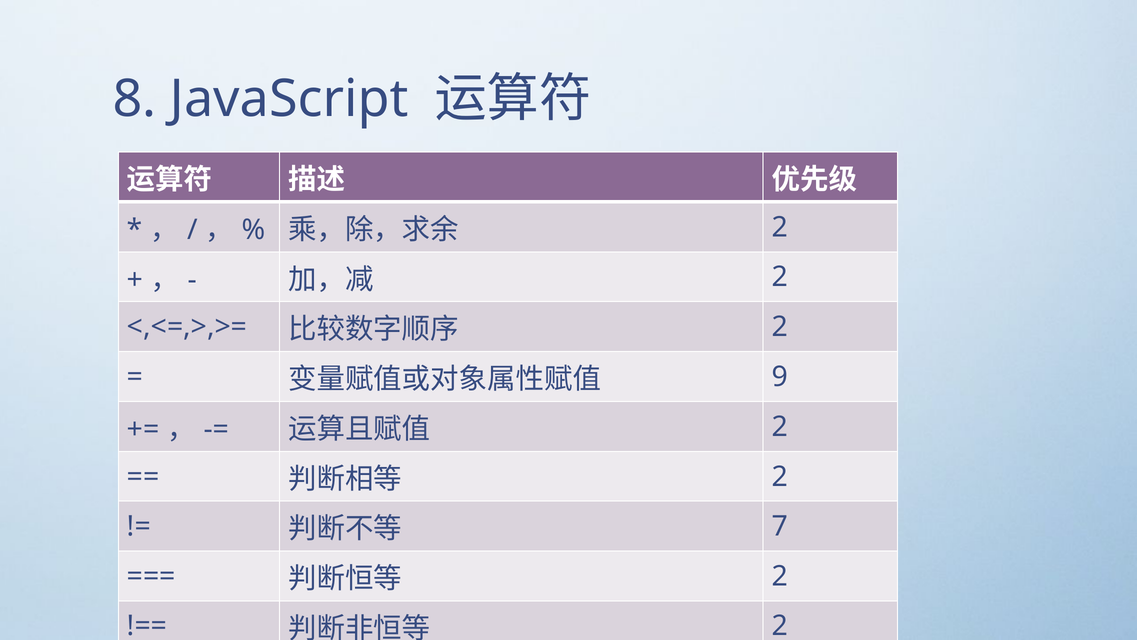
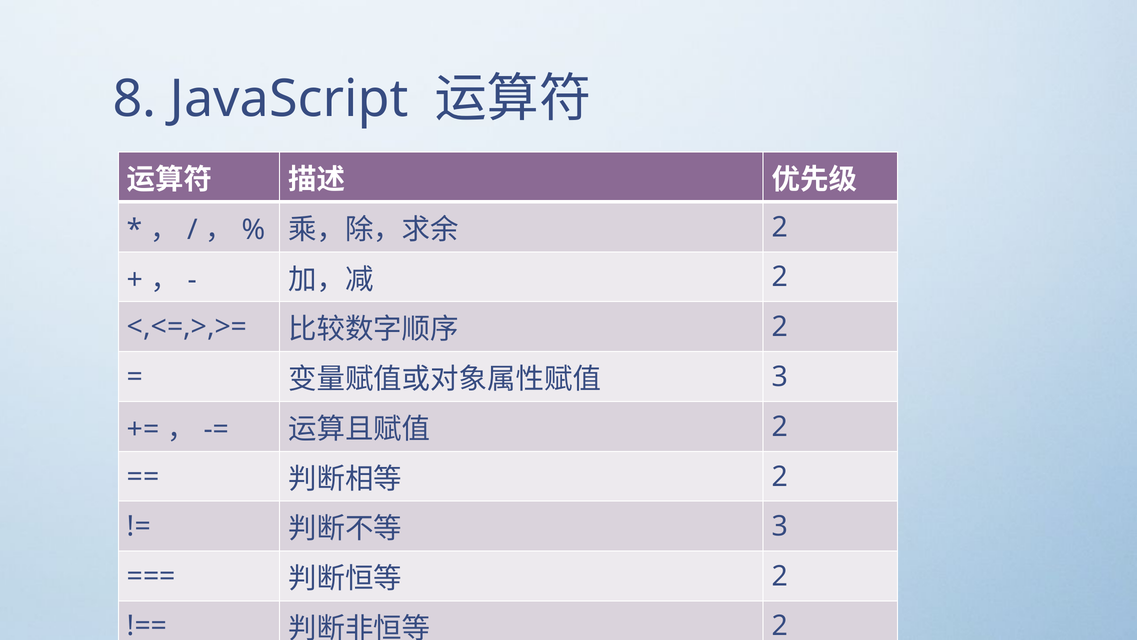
9 at (780, 377): 9 -> 3
7 at (780, 526): 7 -> 3
